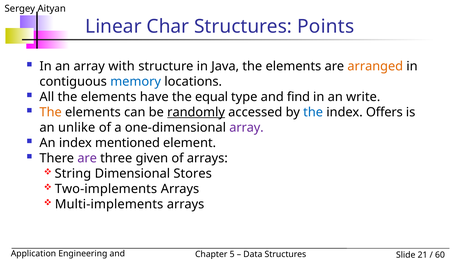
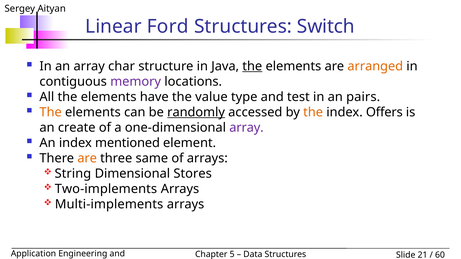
Char: Char -> Ford
Points: Points -> Switch
with: with -> char
the at (252, 66) underline: none -> present
memory colour: blue -> purple
equal: equal -> value
find: find -> test
write: write -> pairs
the at (313, 112) colour: blue -> orange
unlike: unlike -> create
are at (87, 159) colour: purple -> orange
given: given -> same
